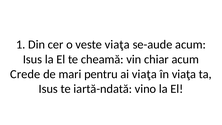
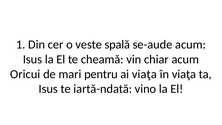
veste viaţa: viaţa -> spală
Crede: Crede -> Oricui
